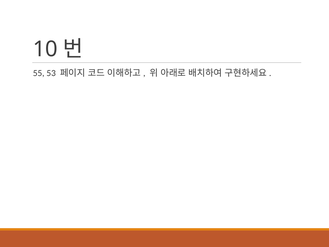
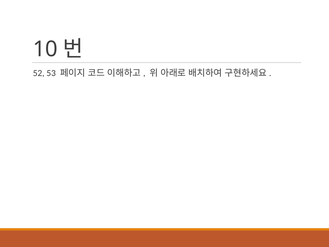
55: 55 -> 52
